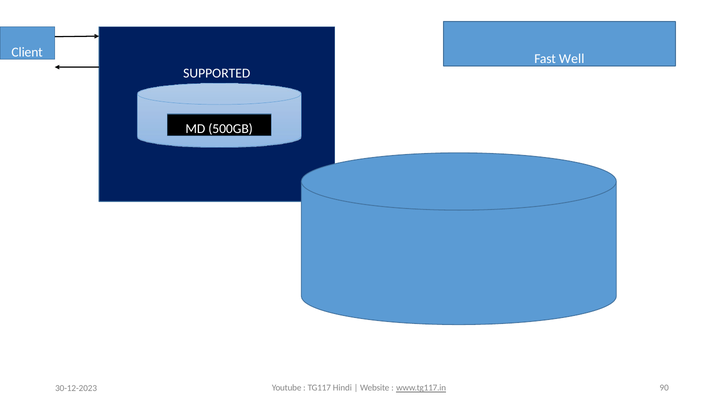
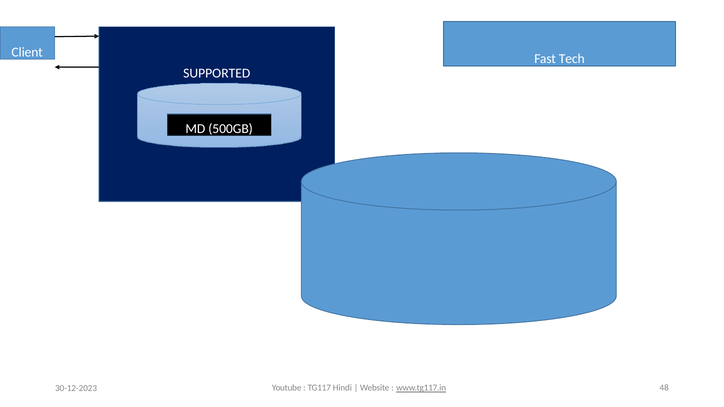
Well: Well -> Tech
90: 90 -> 48
